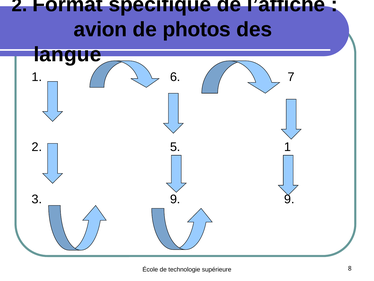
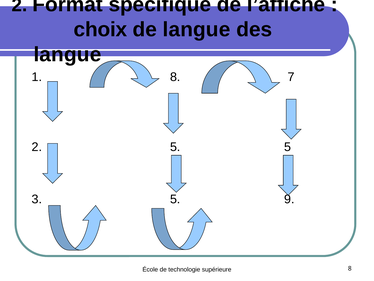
avion: avion -> choix
de photos: photos -> langue
1 6: 6 -> 8
5 1: 1 -> 5
3 9: 9 -> 5
